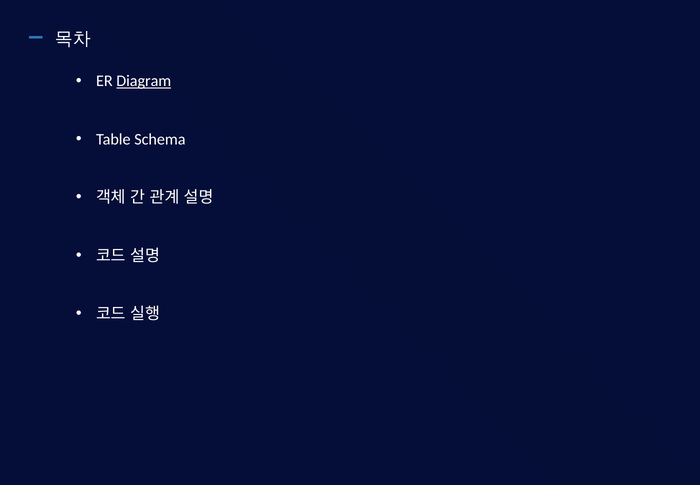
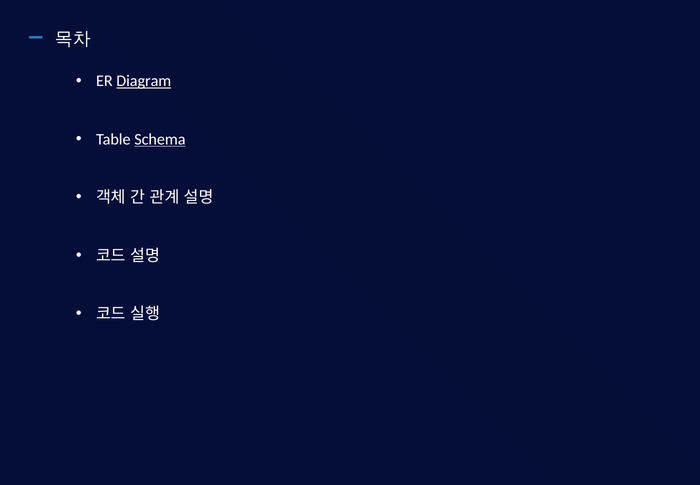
Schema underline: none -> present
